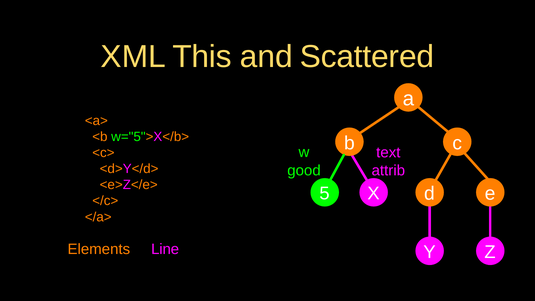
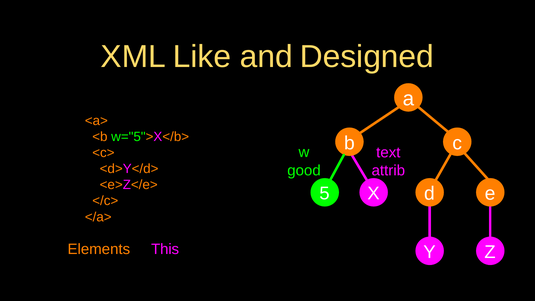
This: This -> Like
Scattered: Scattered -> Designed
Line: Line -> This
